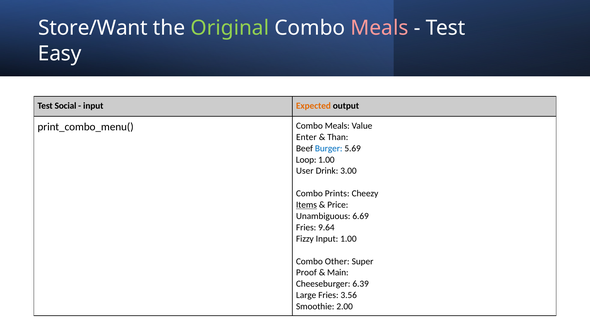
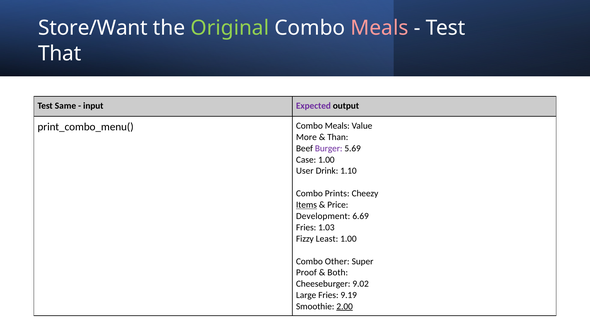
Easy: Easy -> That
Social: Social -> Same
Expected colour: orange -> purple
Enter: Enter -> More
Burger colour: blue -> purple
Loop: Loop -> Case
3.00: 3.00 -> 1.10
Unambiguous: Unambiguous -> Development
9.64: 9.64 -> 1.03
Fizzy Input: Input -> Least
Main: Main -> Both
6.39: 6.39 -> 9.02
3.56: 3.56 -> 9.19
2.00 underline: none -> present
